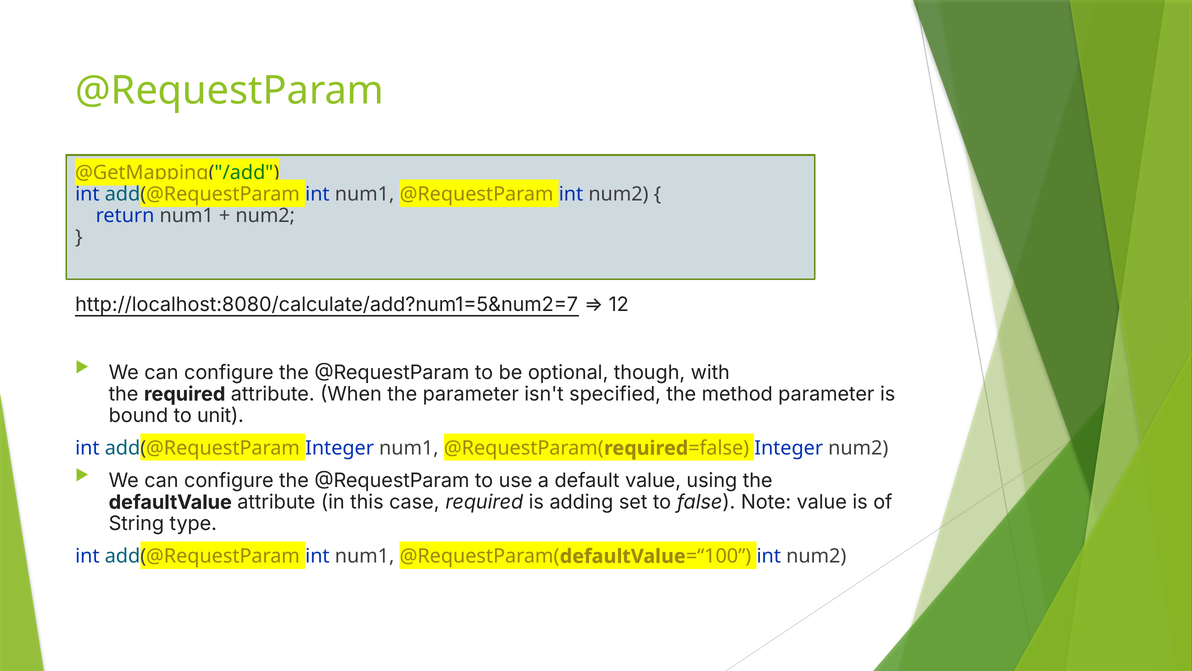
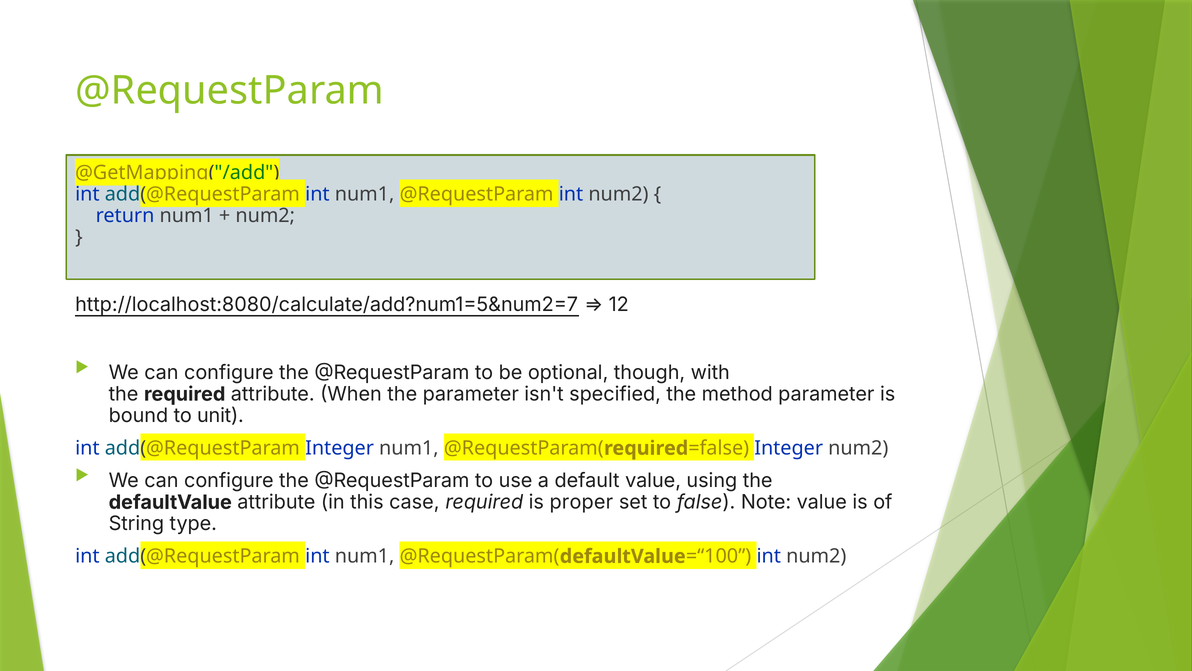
adding: adding -> proper
